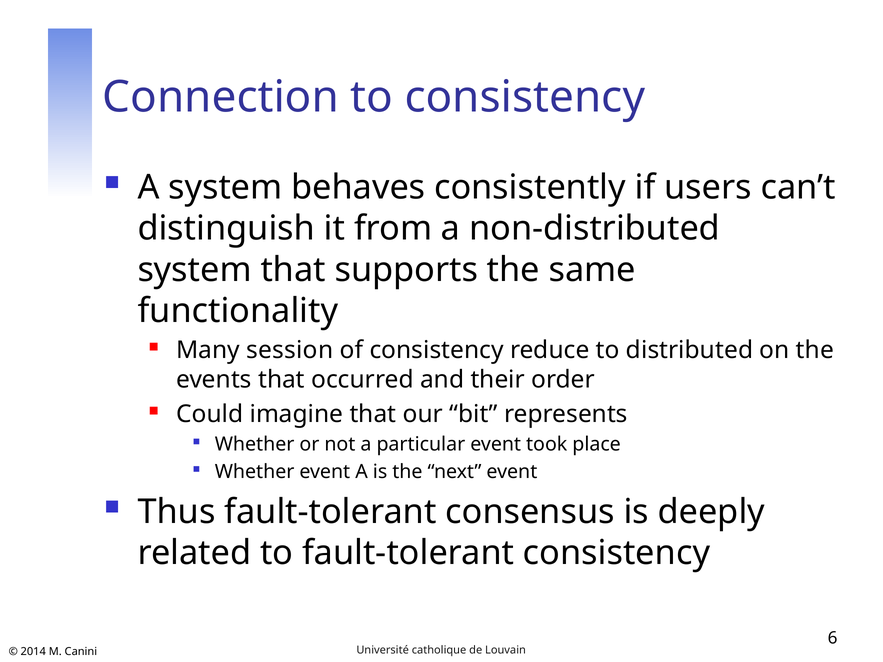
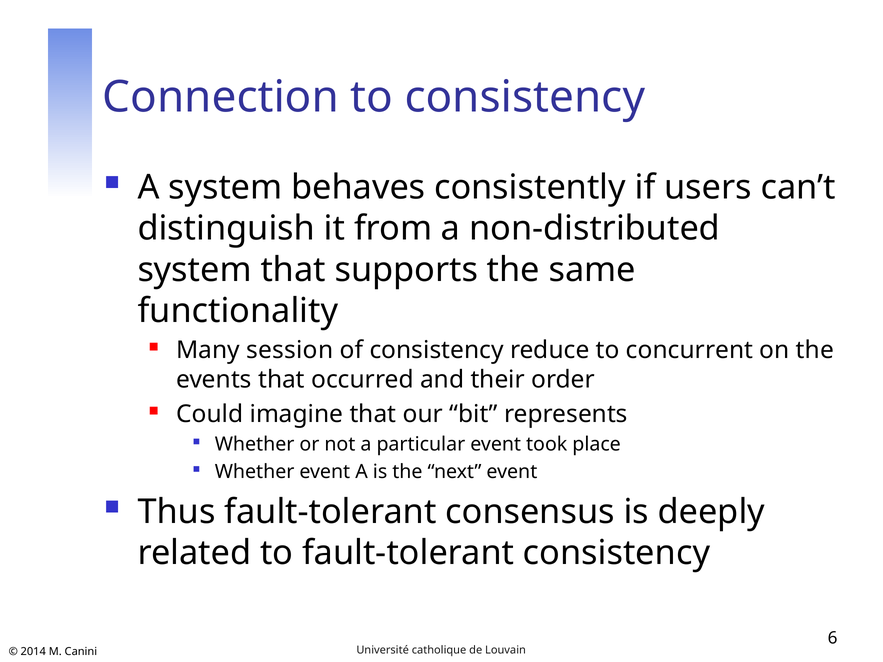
distributed: distributed -> concurrent
